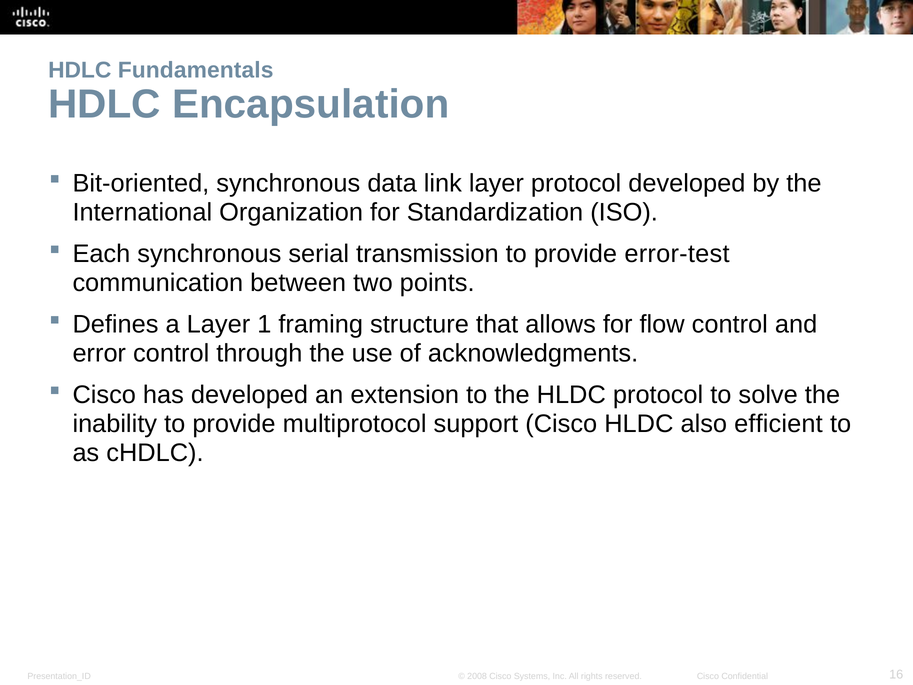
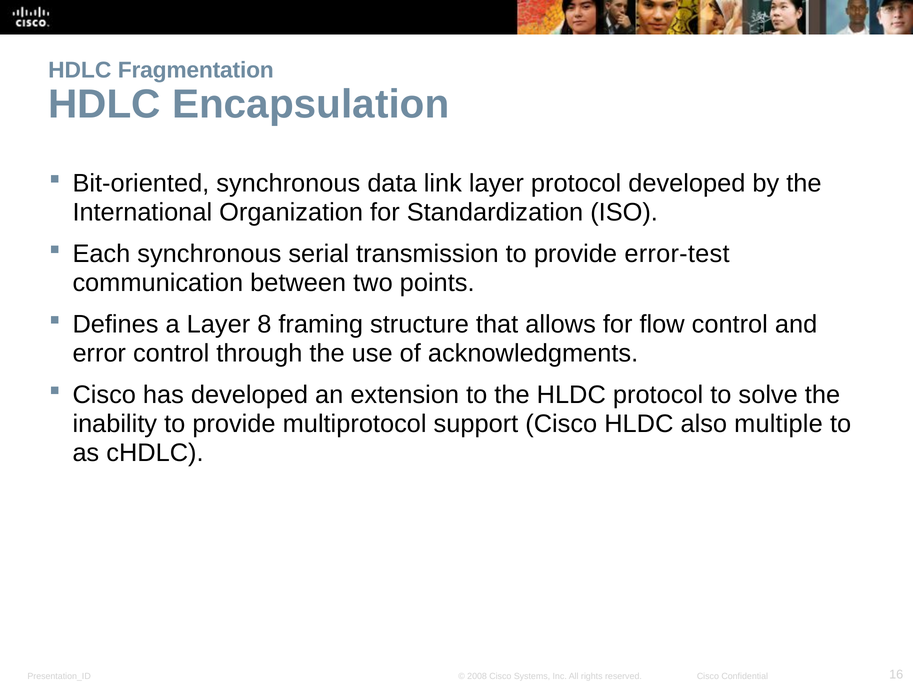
Fundamentals: Fundamentals -> Fragmentation
1: 1 -> 8
efficient: efficient -> multiple
